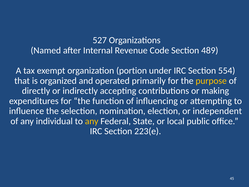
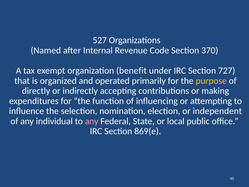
489: 489 -> 370
portion: portion -> benefit
554: 554 -> 727
any at (92, 121) colour: yellow -> pink
223(e: 223(e -> 869(e
